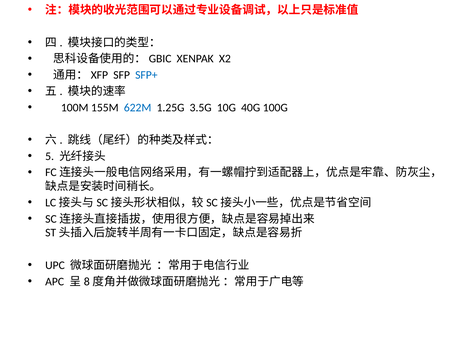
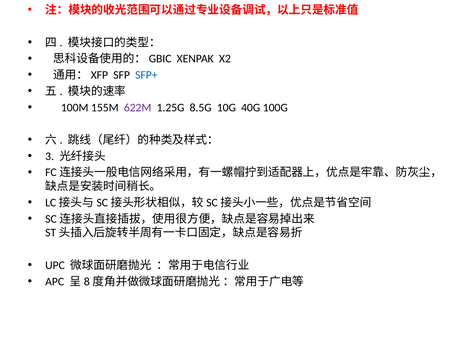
622M colour: blue -> purple
3.5G: 3.5G -> 8.5G
5: 5 -> 3
